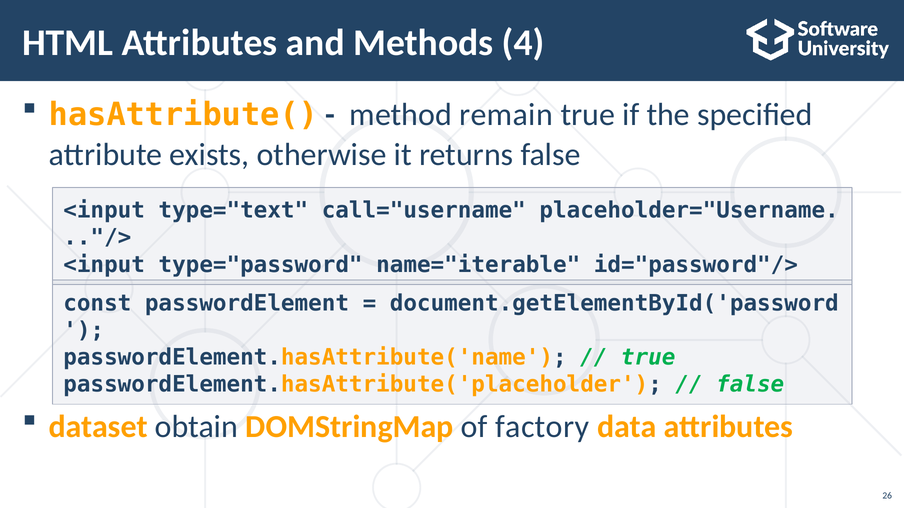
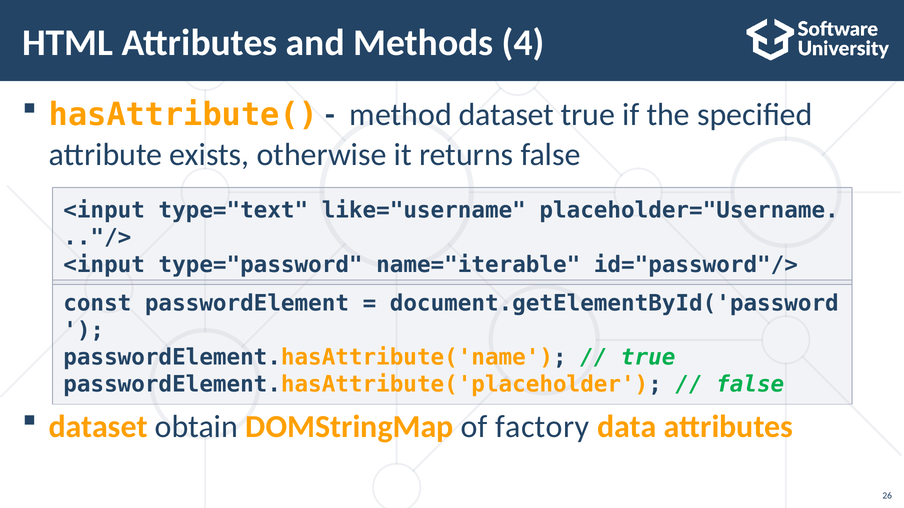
method remain: remain -> dataset
call="username: call="username -> like="username
